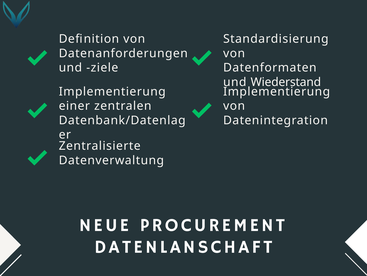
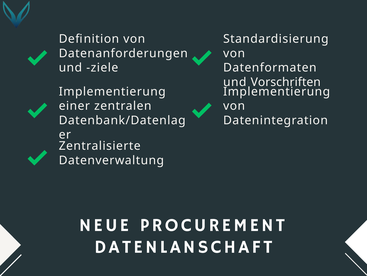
Wiederstand: Wiederstand -> Vorschriften
